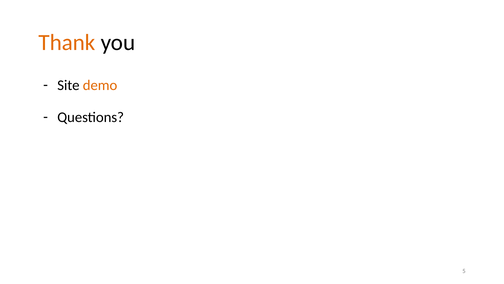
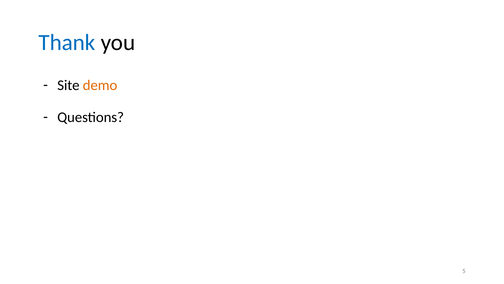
Thank colour: orange -> blue
